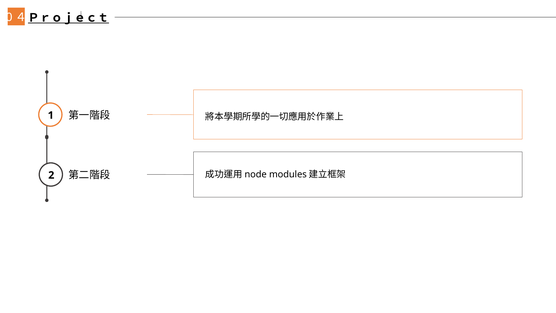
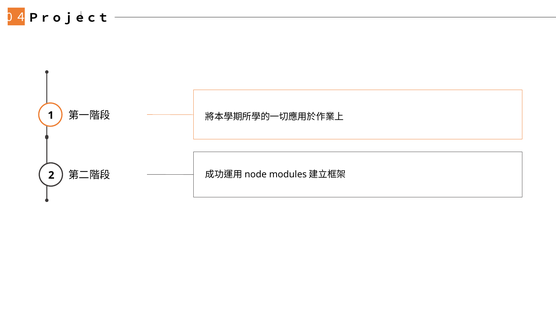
Ｐｒｏｊｅｃｔ underline: present -> none
